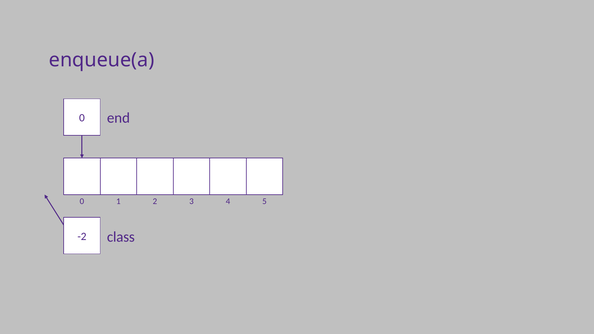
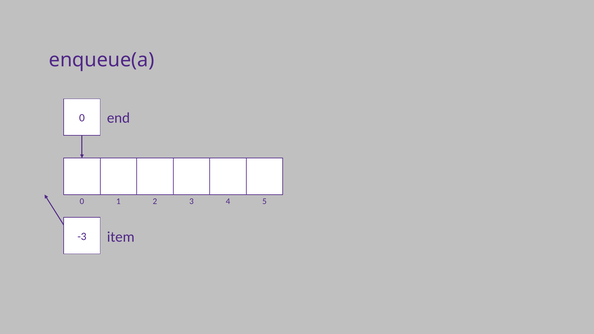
class: class -> item
-2: -2 -> -3
